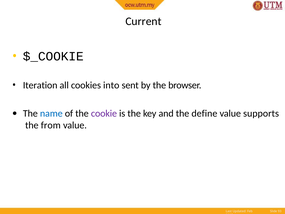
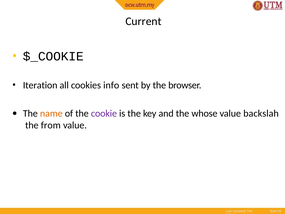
into: into -> info
name colour: blue -> orange
define: define -> whose
supports: supports -> backslah
